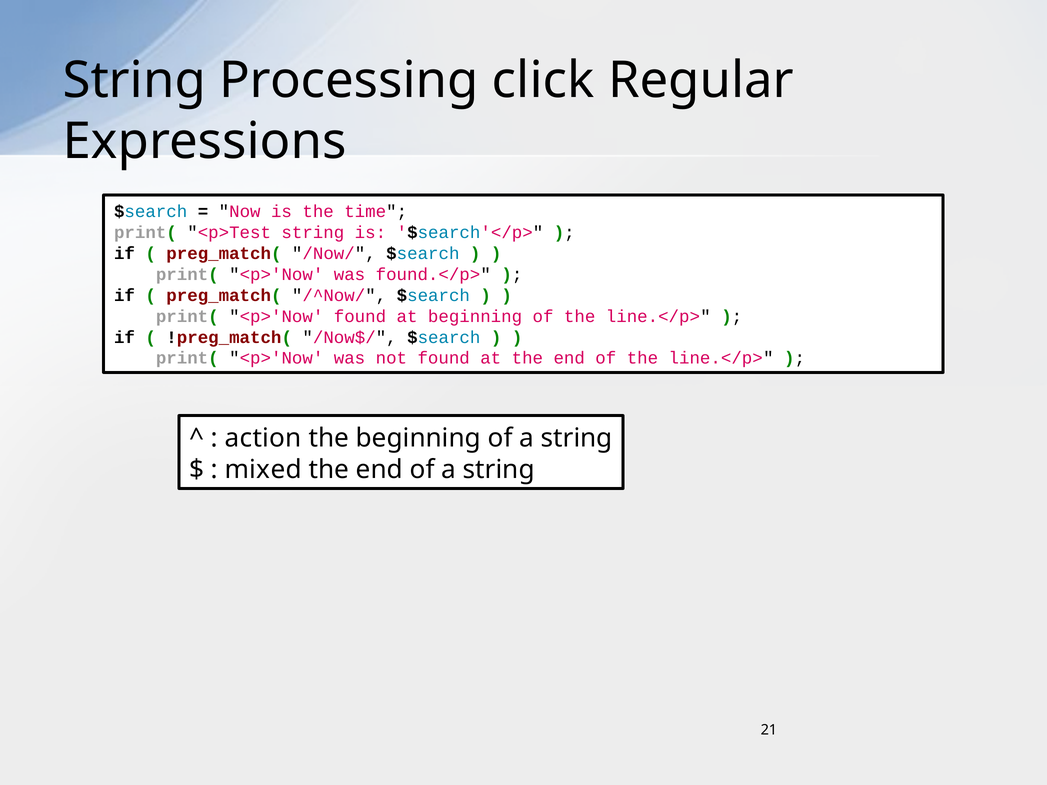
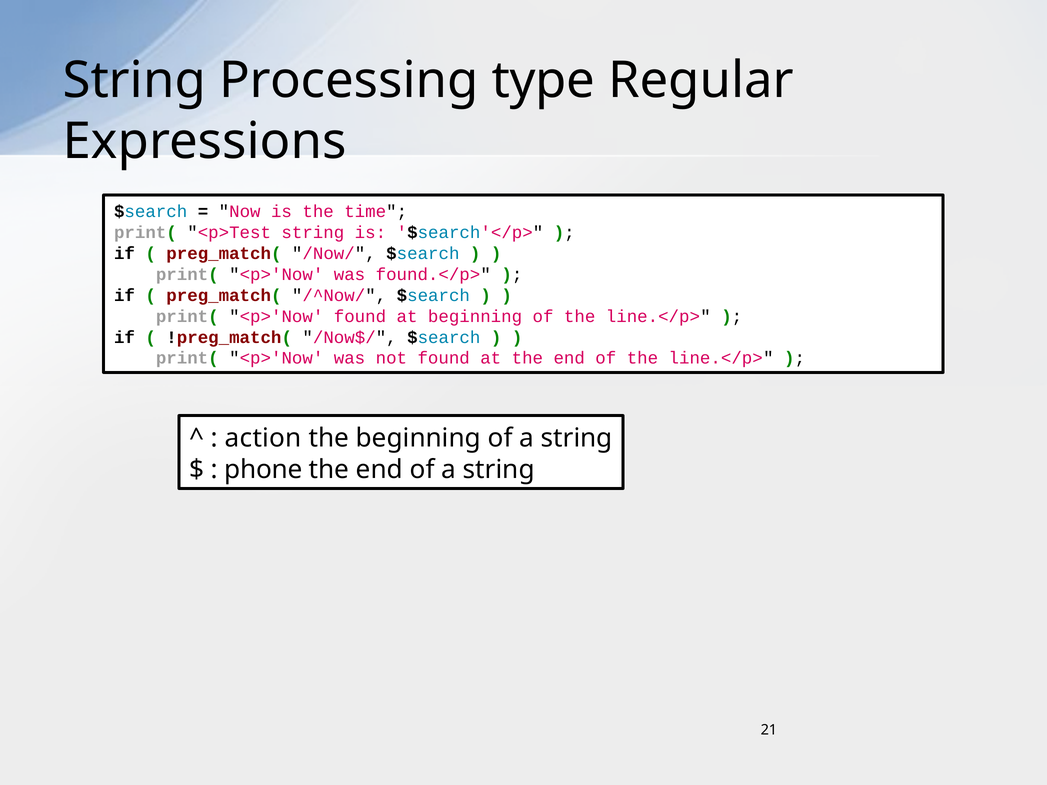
click: click -> type
mixed: mixed -> phone
